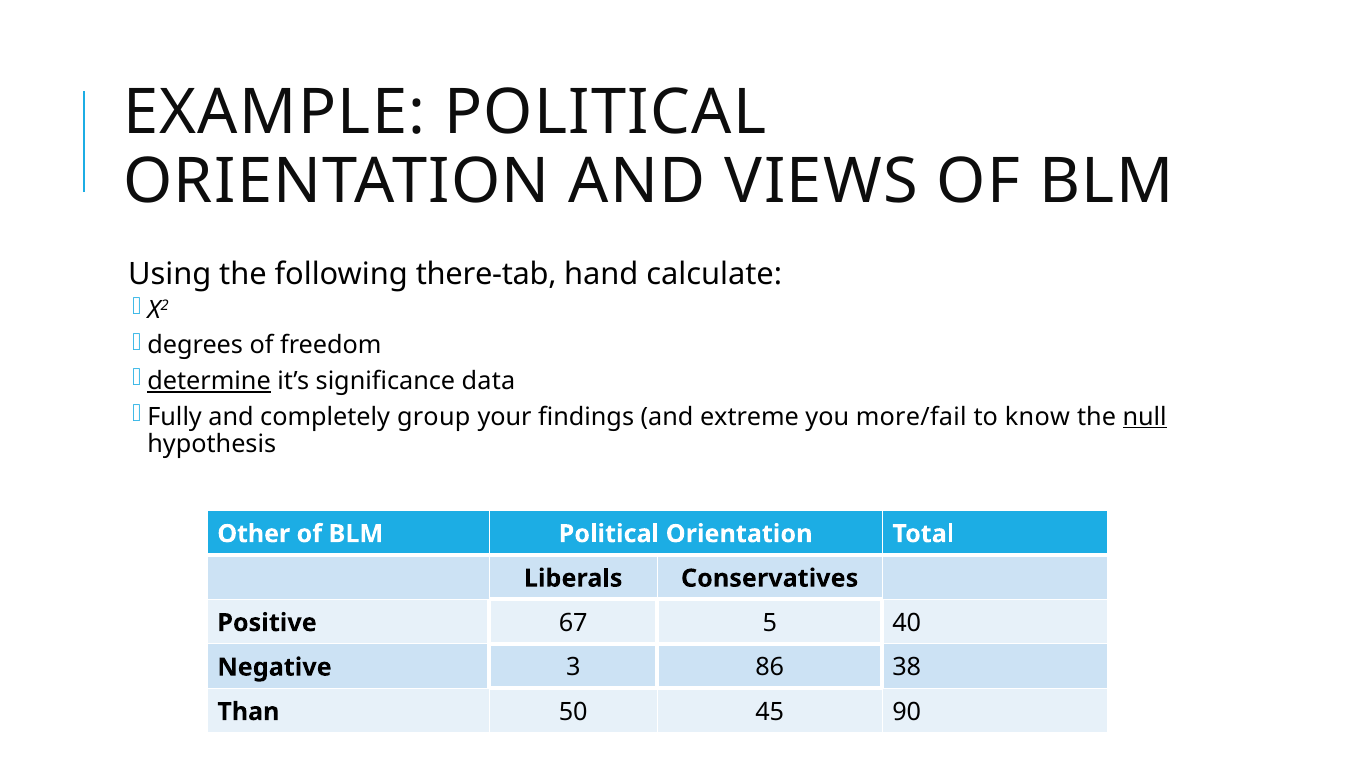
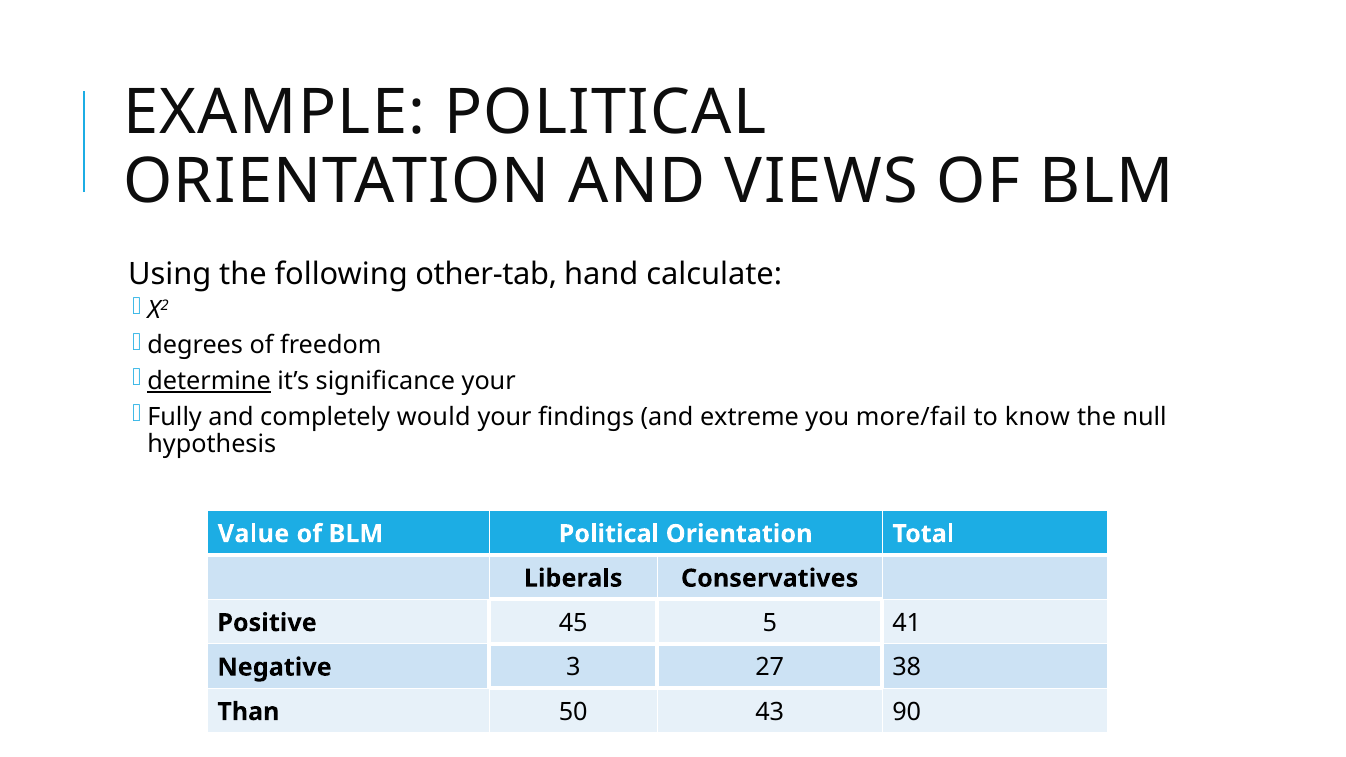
there-tab: there-tab -> other-tab
significance data: data -> your
group: group -> would
null underline: present -> none
Other: Other -> Value
67: 67 -> 45
40: 40 -> 41
86: 86 -> 27
45: 45 -> 43
